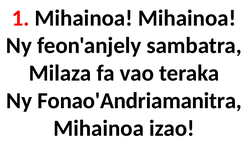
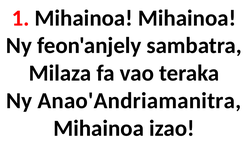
Fonao'Andriamanitra: Fonao'Andriamanitra -> Anao'Andriamanitra
